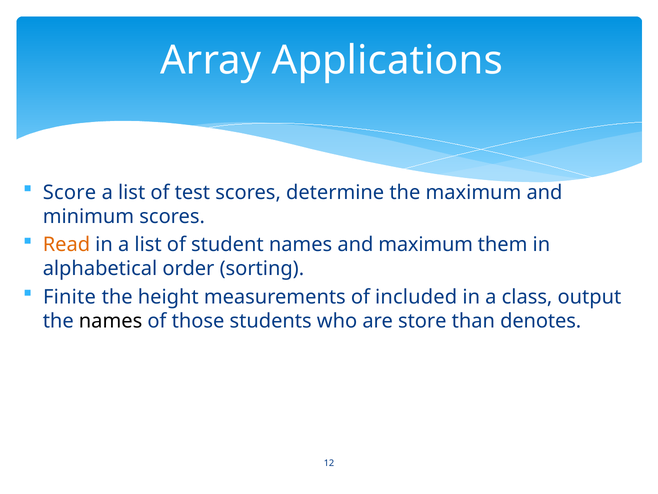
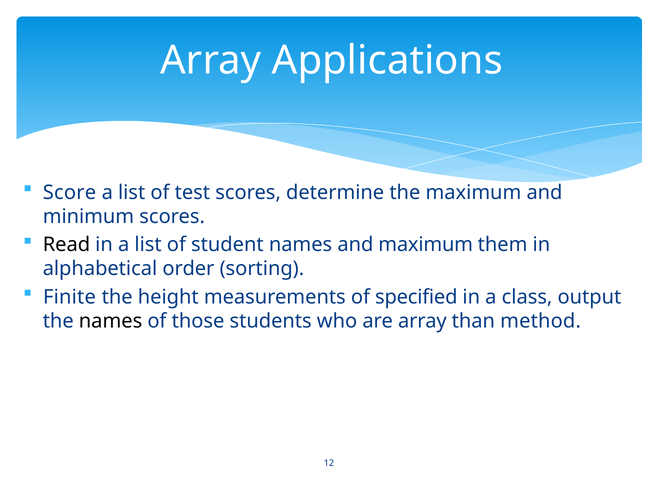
Read colour: orange -> black
included: included -> specified
are store: store -> array
denotes: denotes -> method
